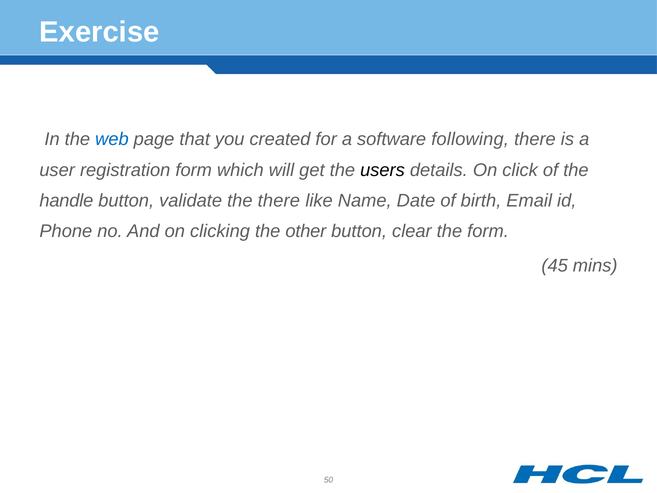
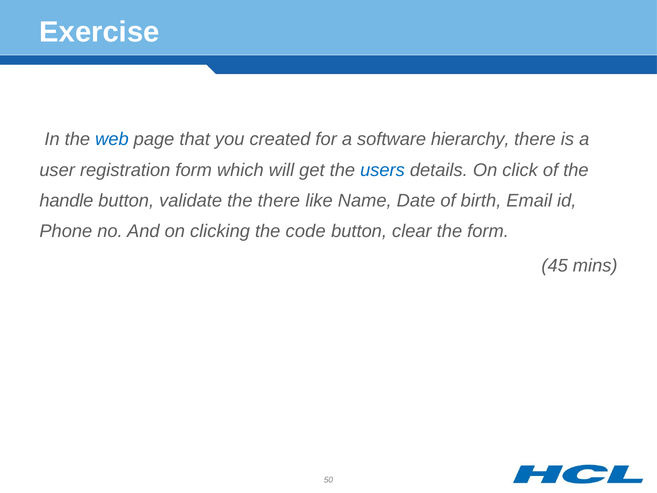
following: following -> hierarchy
users colour: black -> blue
other: other -> code
